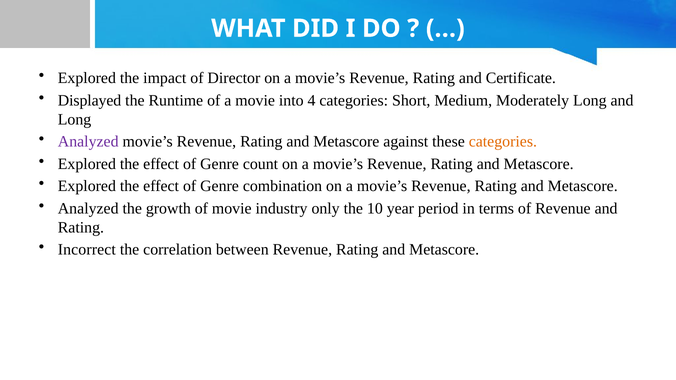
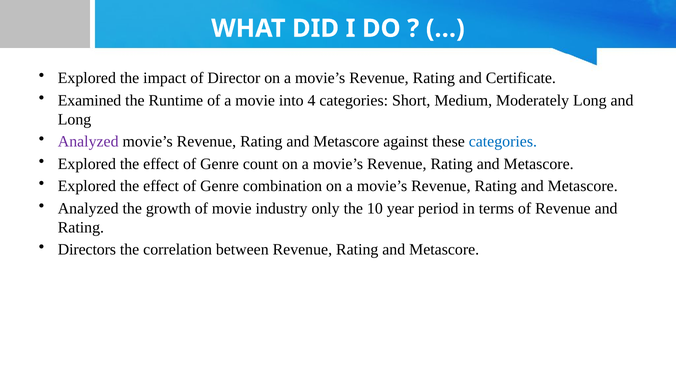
Displayed: Displayed -> Examined
categories at (503, 142) colour: orange -> blue
Incorrect: Incorrect -> Directors
